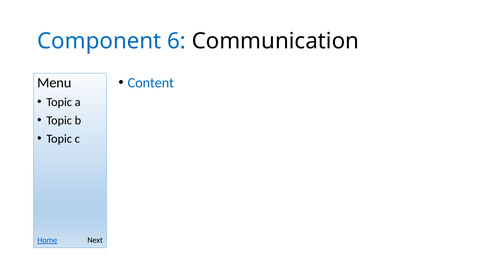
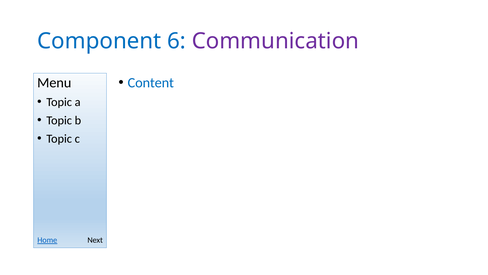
Communication colour: black -> purple
